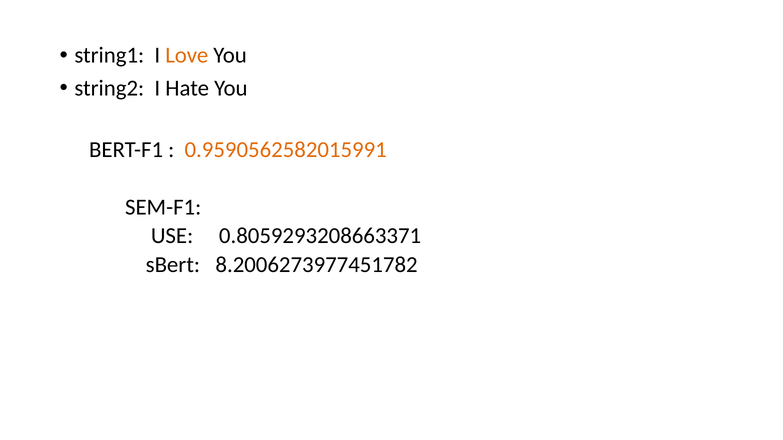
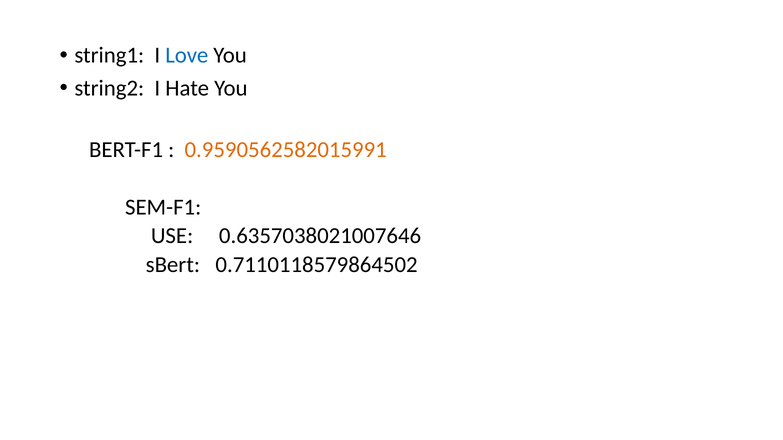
Love colour: orange -> blue
0.8059293208663371: 0.8059293208663371 -> 0.6357038021007646
8.2006273977451782: 8.2006273977451782 -> 0.7110118579864502
